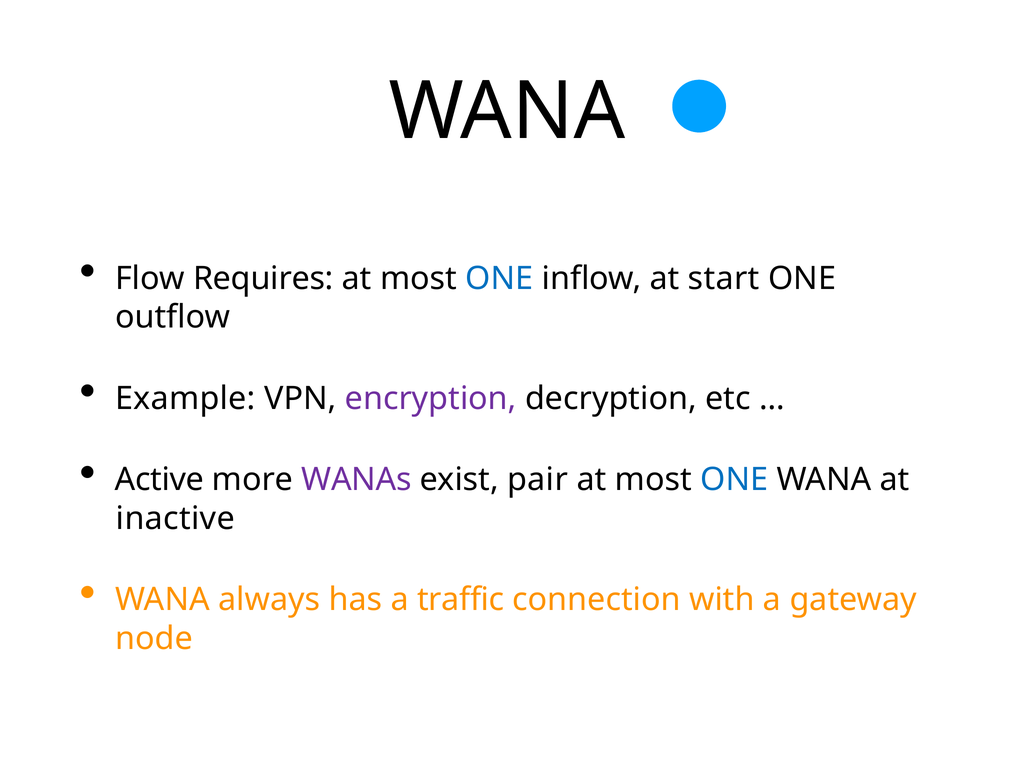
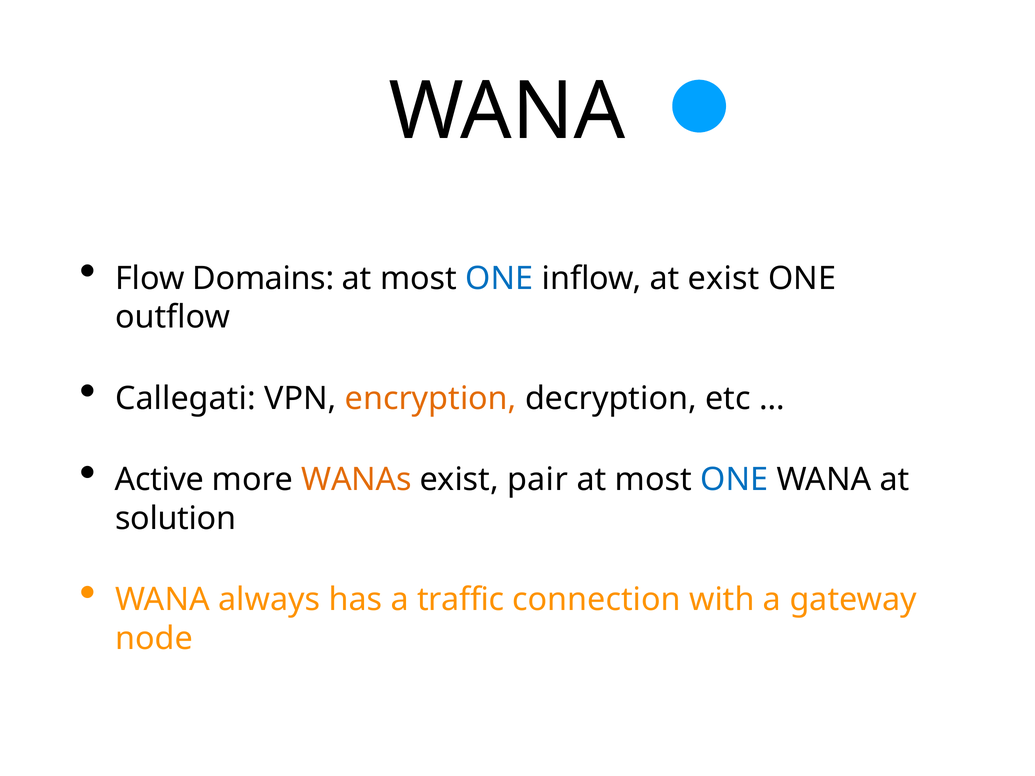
Requires: Requires -> Domains
at start: start -> exist
Example: Example -> Callegati
encryption colour: purple -> orange
WANAs colour: purple -> orange
inactive: inactive -> solution
